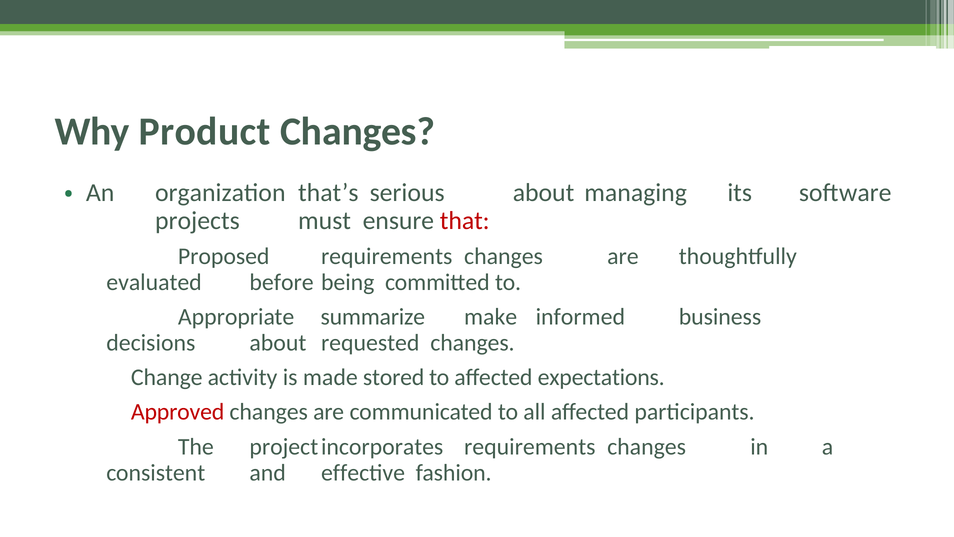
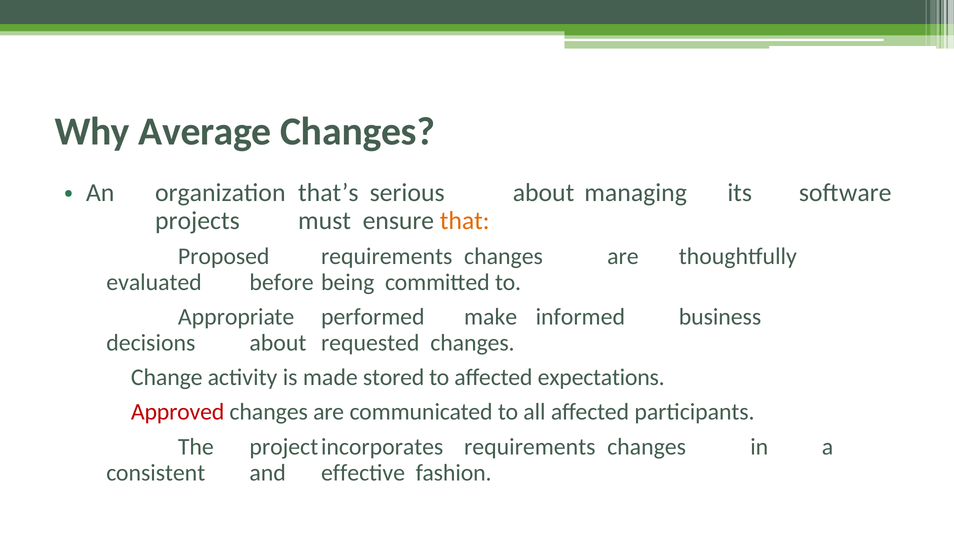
Product: Product -> Average
that colour: red -> orange
summarize: summarize -> performed
